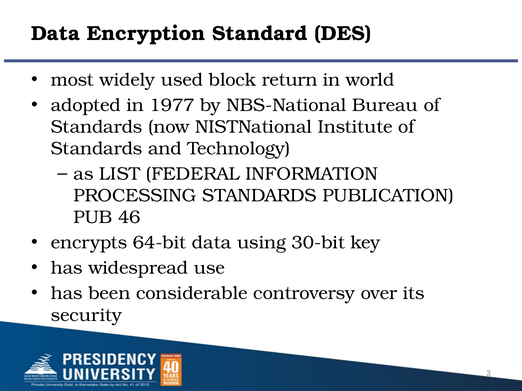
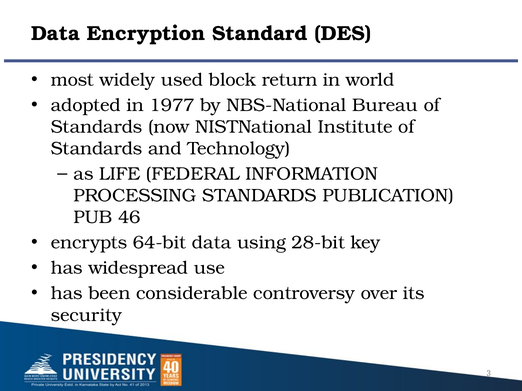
LIST: LIST -> LIFE
30-bit: 30-bit -> 28-bit
